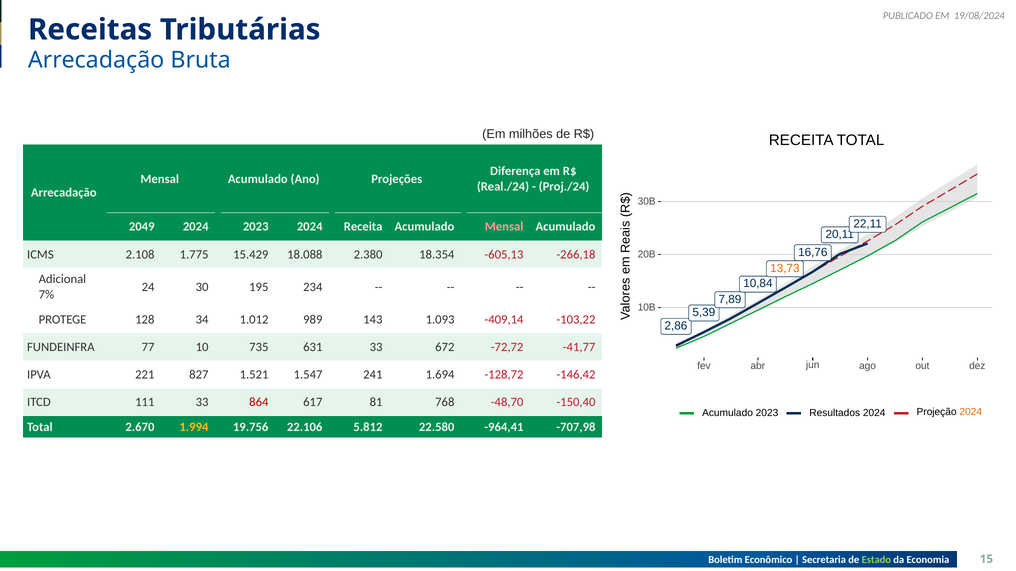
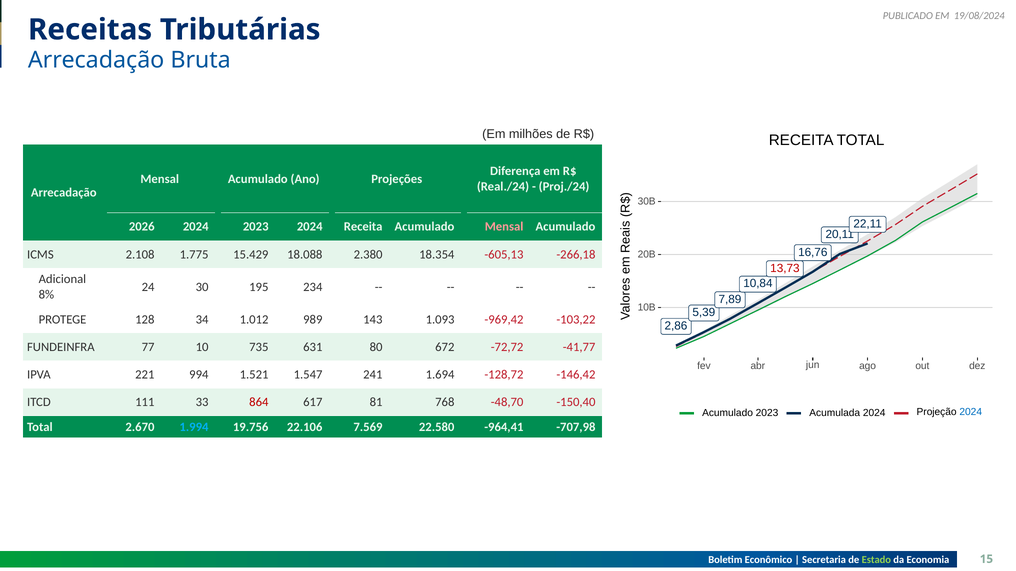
2049: 2049 -> 2026
13,73 colour: orange -> red
7%: 7% -> 8%
-409,14: -409,14 -> -969,42
631 33: 33 -> 80
827: 827 -> 994
Resultados: Resultados -> Acumulada
2024 at (971, 412) colour: orange -> blue
1.994 colour: yellow -> light blue
5.812: 5.812 -> 7.569
